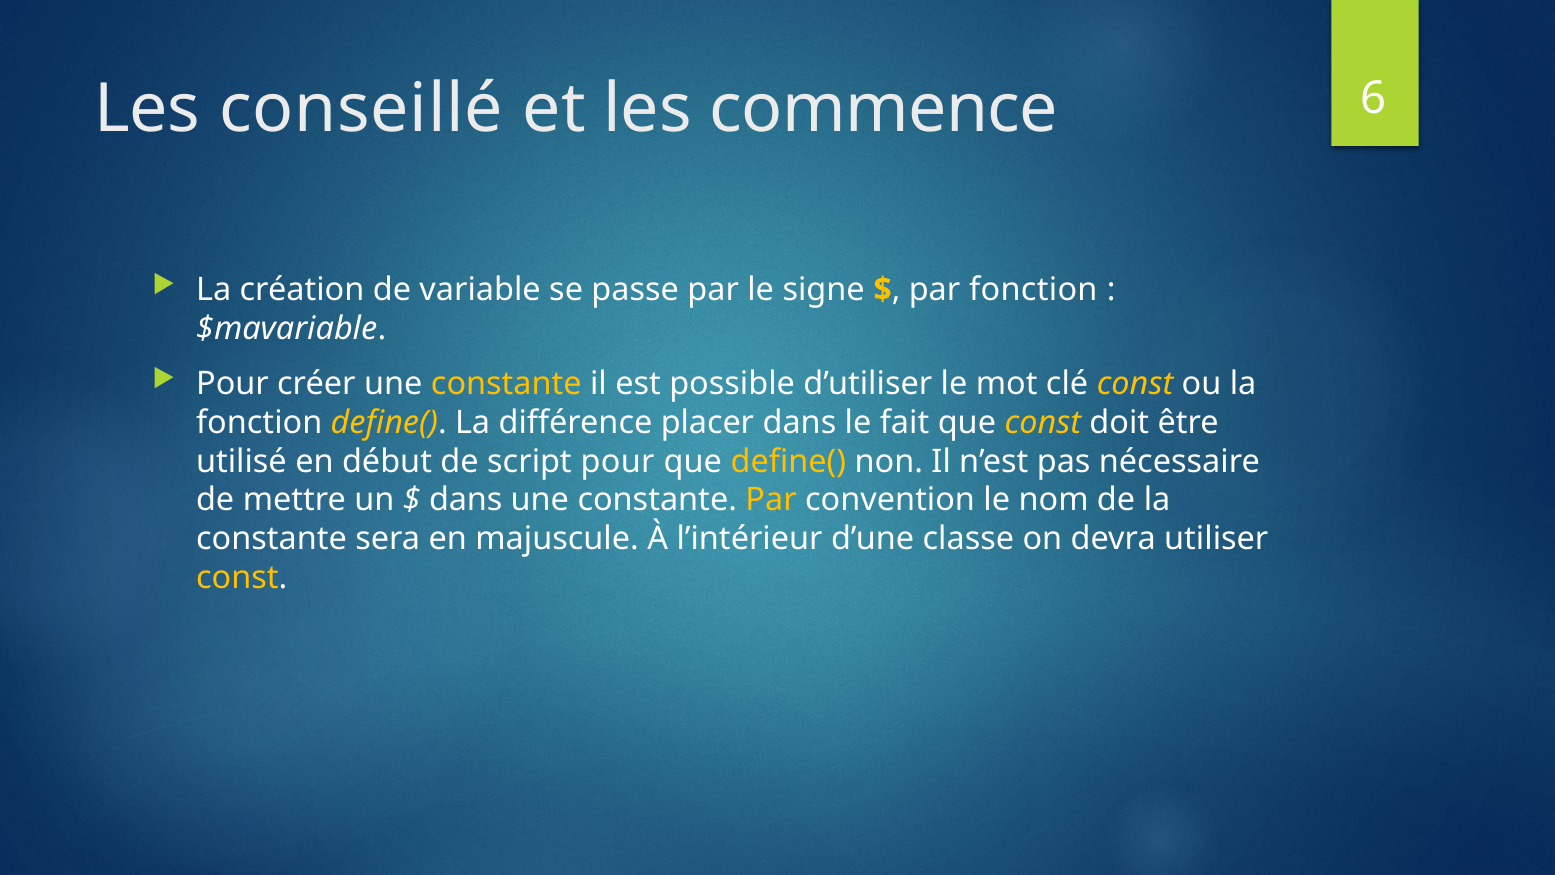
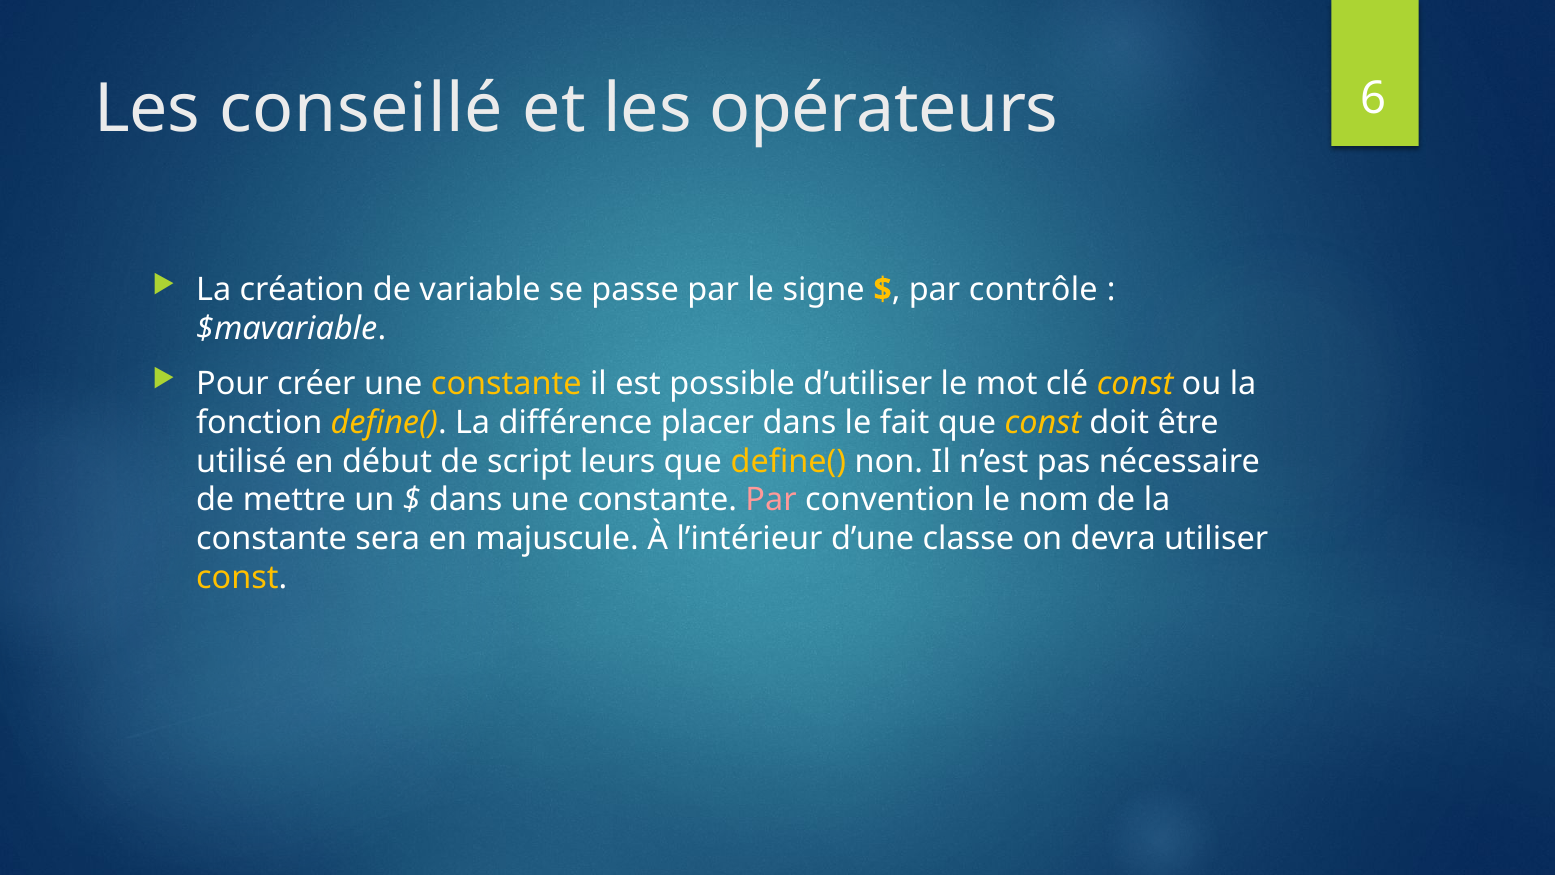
commence: commence -> opérateurs
par fonction: fonction -> contrôle
script pour: pour -> leurs
Par at (771, 500) colour: yellow -> pink
